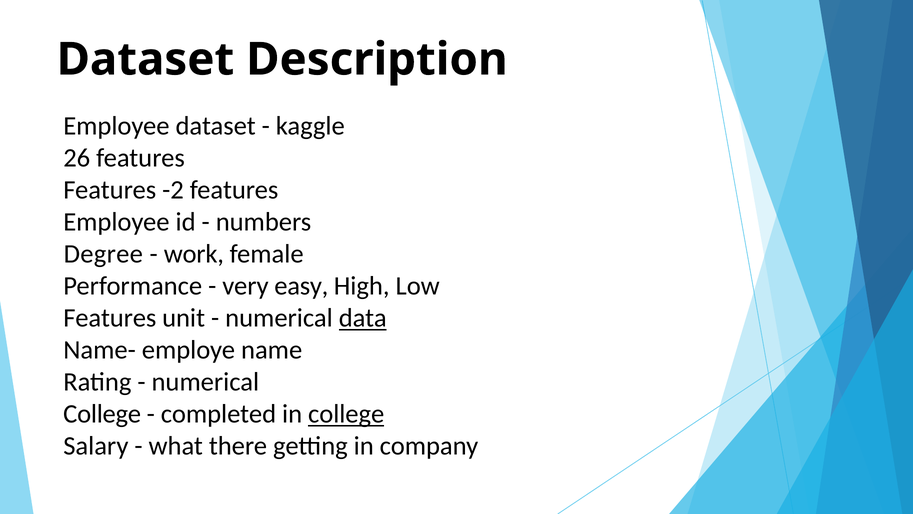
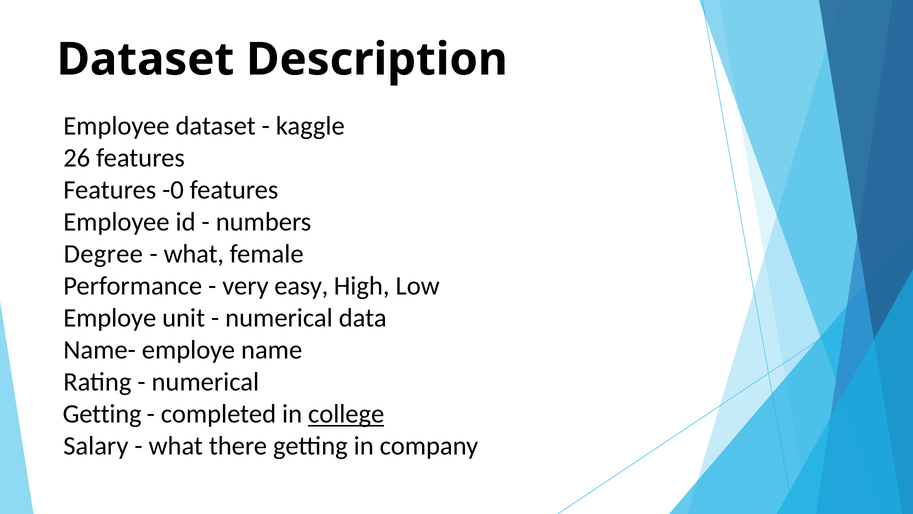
-2: -2 -> -0
work at (194, 254): work -> what
Features at (110, 318): Features -> Employe
data underline: present -> none
College at (102, 414): College -> Getting
